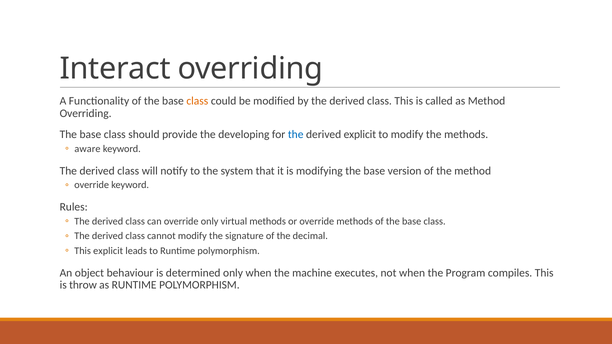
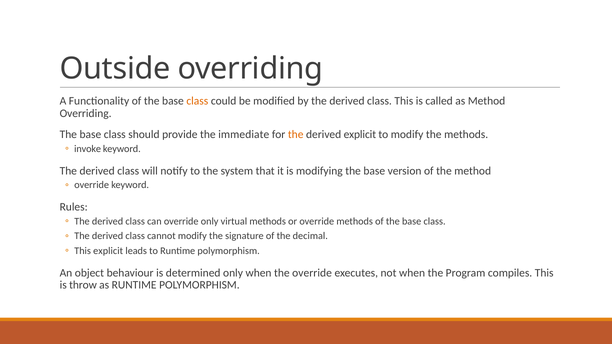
Interact: Interact -> Outside
developing: developing -> immediate
the at (296, 135) colour: blue -> orange
aware: aware -> invoke
the machine: machine -> override
